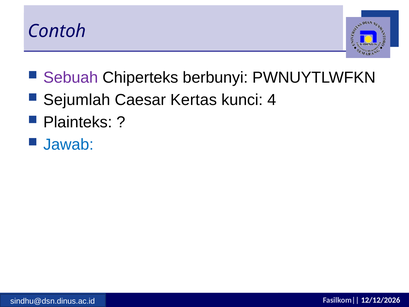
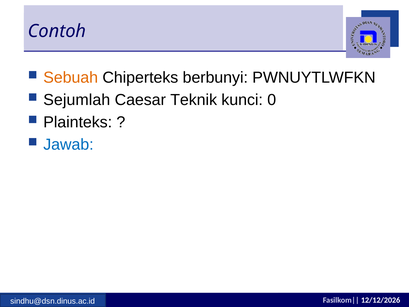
Sebuah colour: purple -> orange
Kertas: Kertas -> Teknik
4: 4 -> 0
